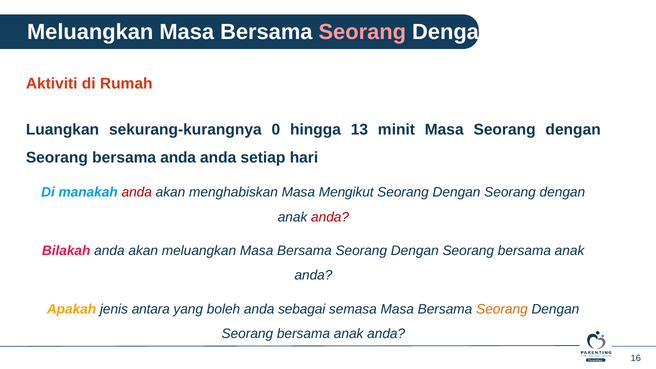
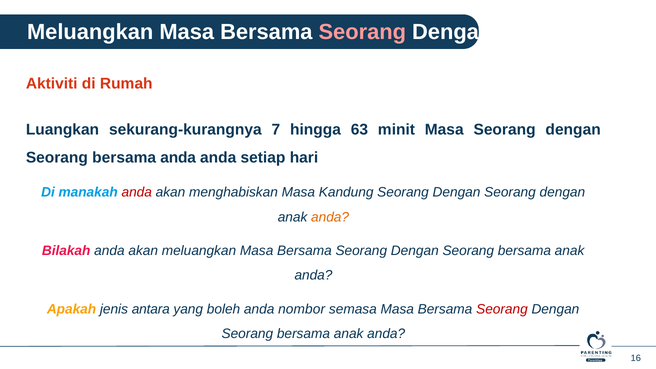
0: 0 -> 7
13: 13 -> 63
Mengikut: Mengikut -> Kandung
anda at (330, 217) colour: red -> orange
sebagai: sebagai -> nombor
Seorang at (502, 309) colour: orange -> red
